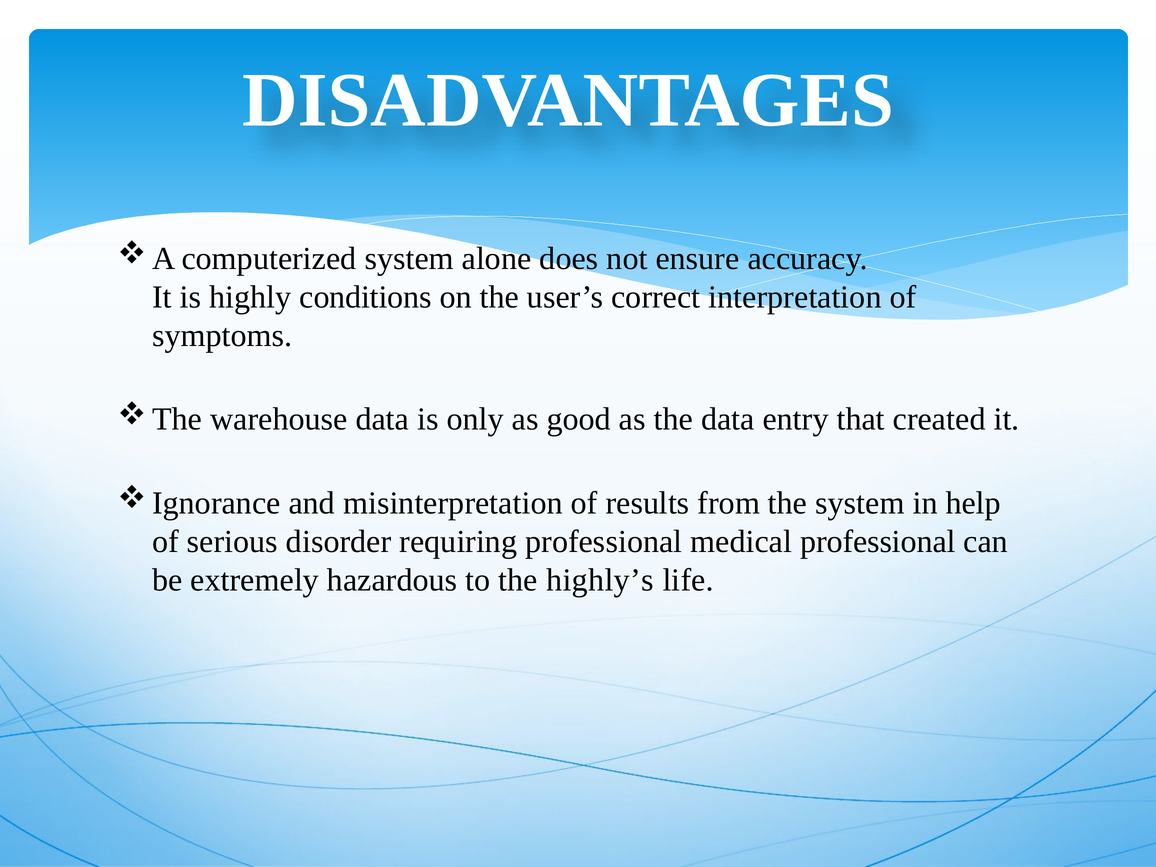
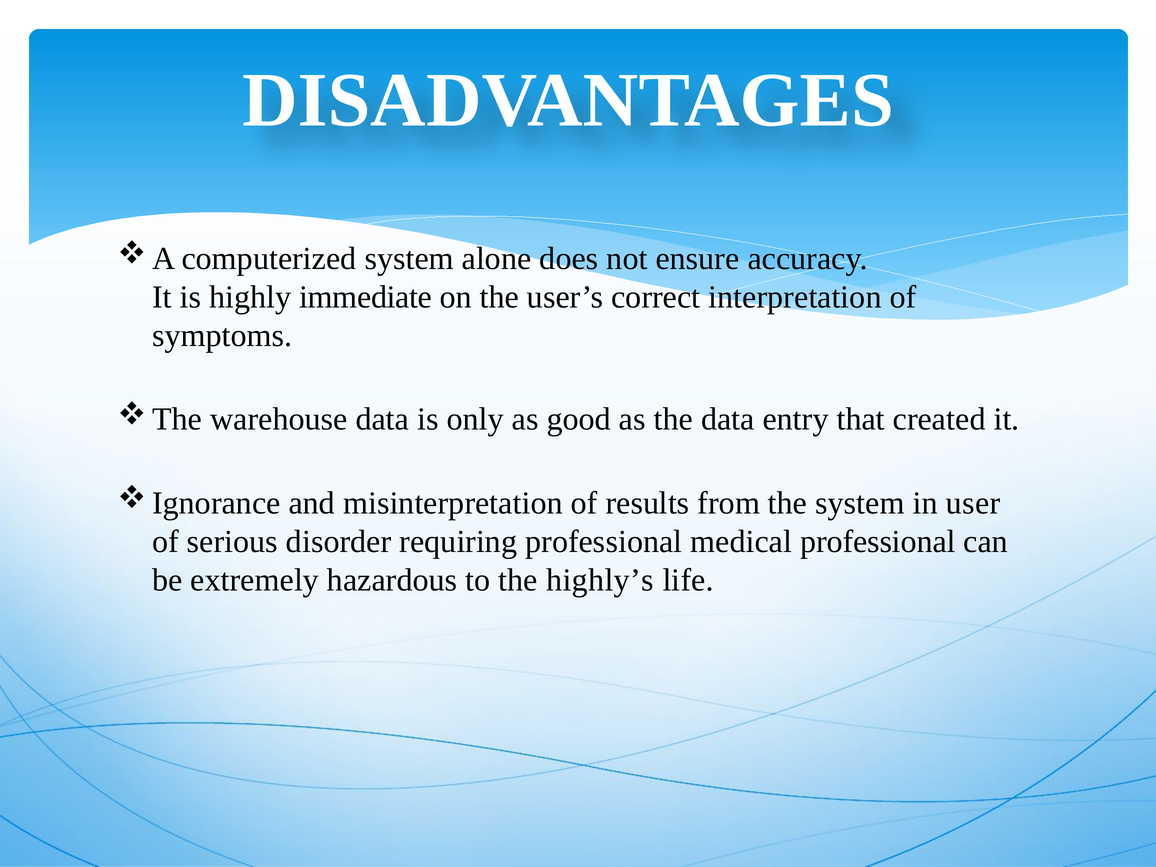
conditions: conditions -> immediate
help: help -> user
